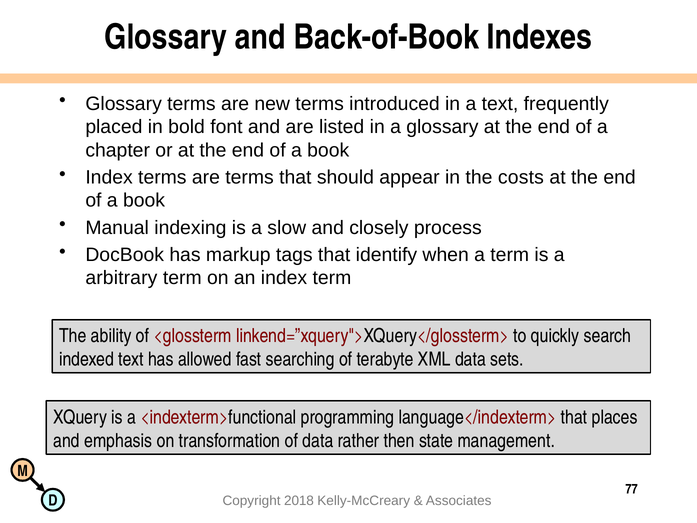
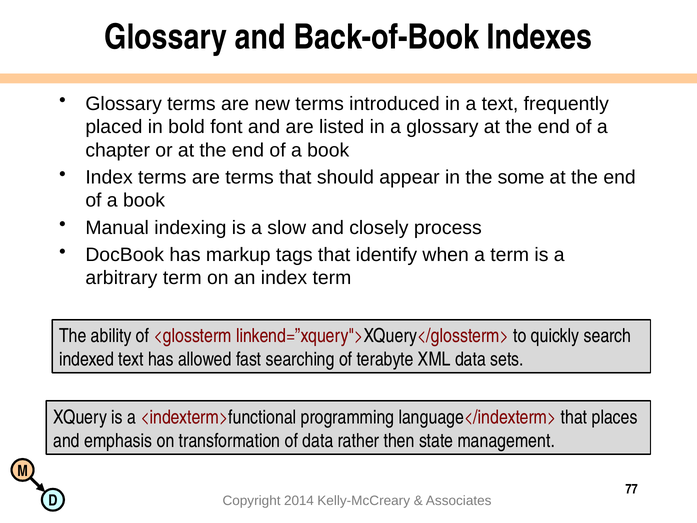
costs: costs -> some
2018: 2018 -> 2014
